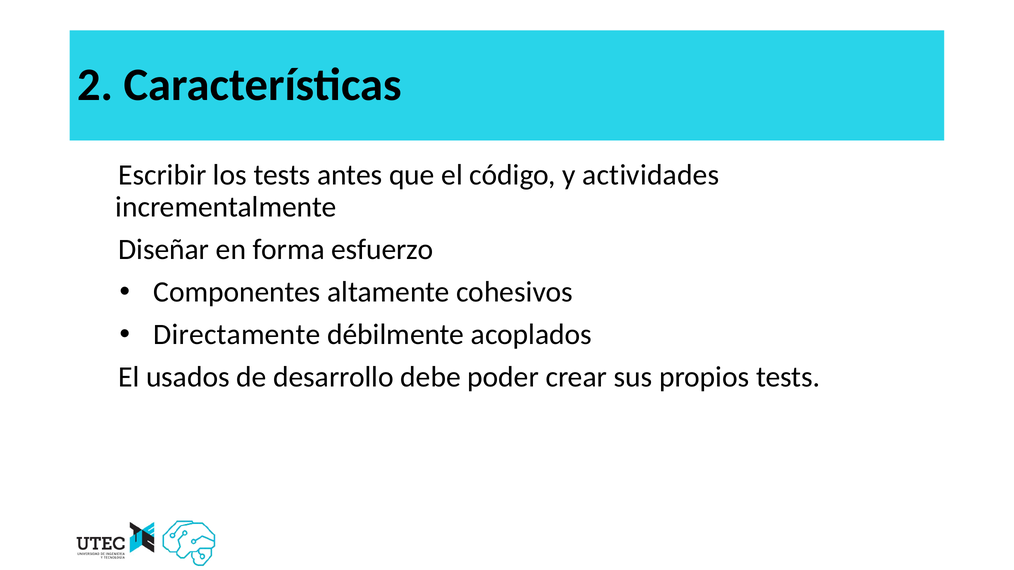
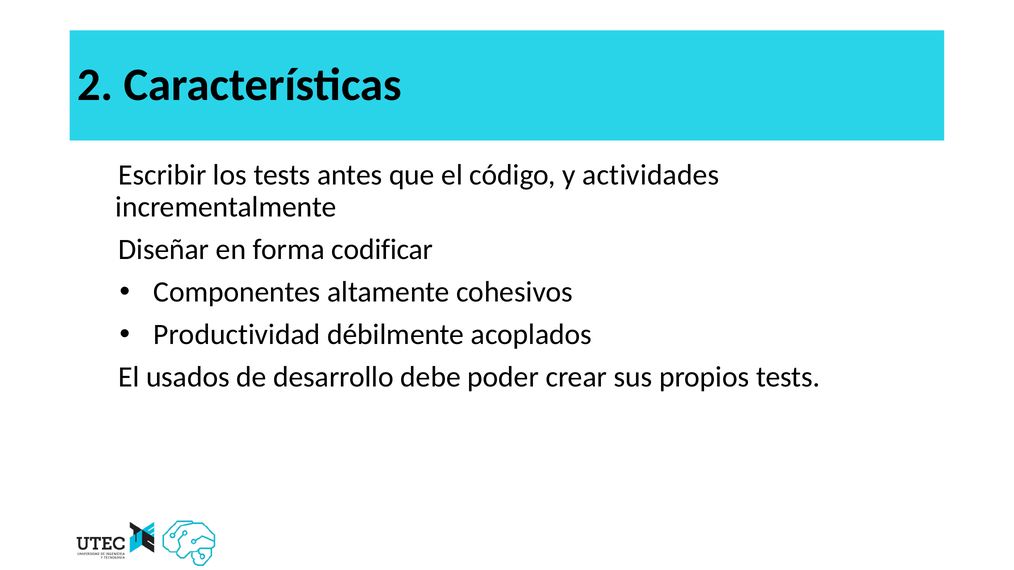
esfuerzo: esfuerzo -> codificar
Directamente: Directamente -> Productividad
